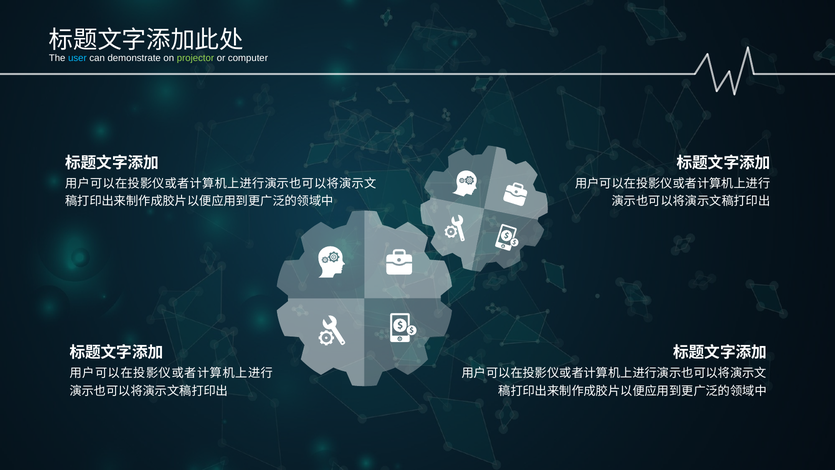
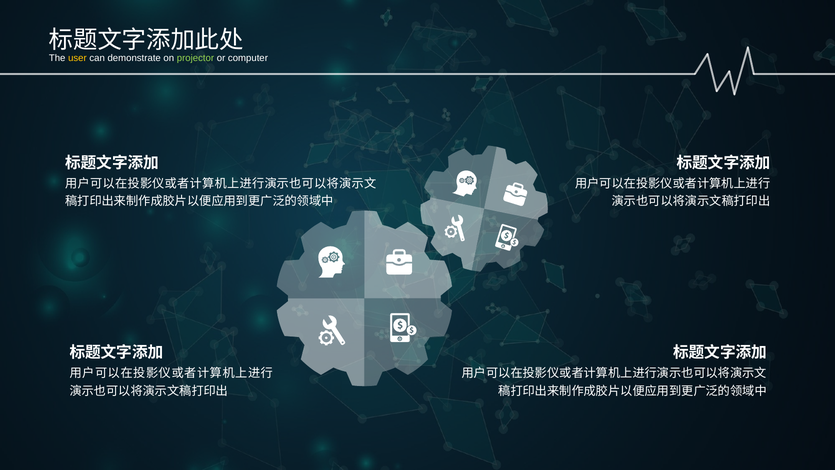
user colour: light blue -> yellow
